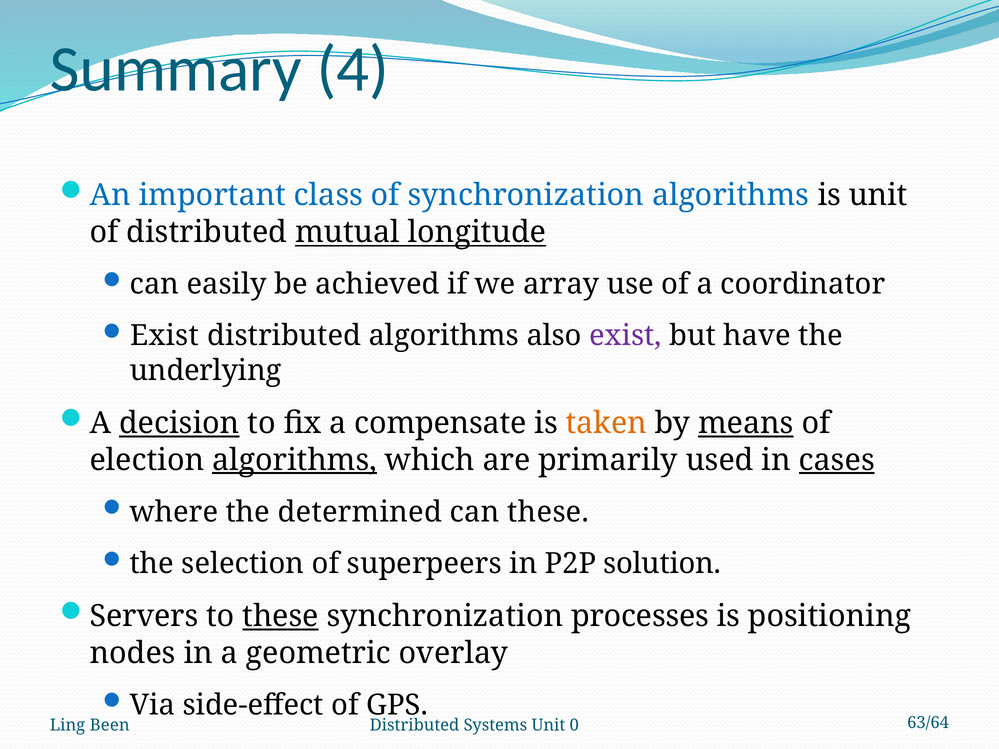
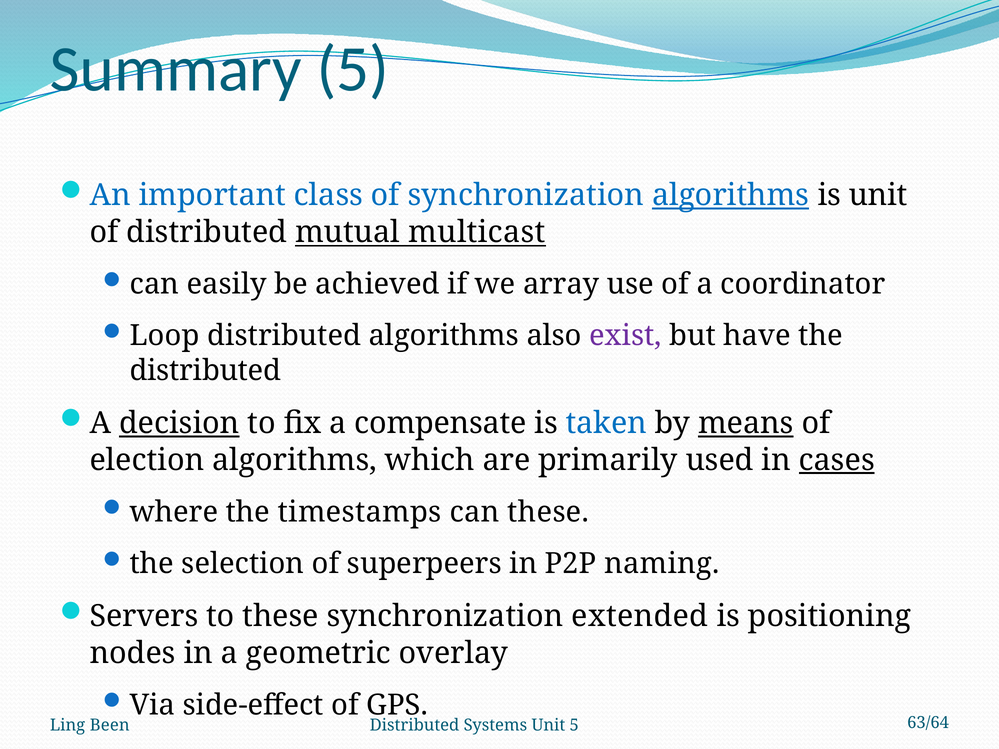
Summary 4: 4 -> 5
algorithms at (731, 195) underline: none -> present
longitude: longitude -> multicast
Exist at (165, 336): Exist -> Loop
underlying at (205, 371): underlying -> distributed
taken colour: orange -> blue
algorithms at (295, 460) underline: present -> none
determined: determined -> timestamps
solution: solution -> naming
these at (281, 617) underline: present -> none
processes: processes -> extended
Unit 0: 0 -> 5
